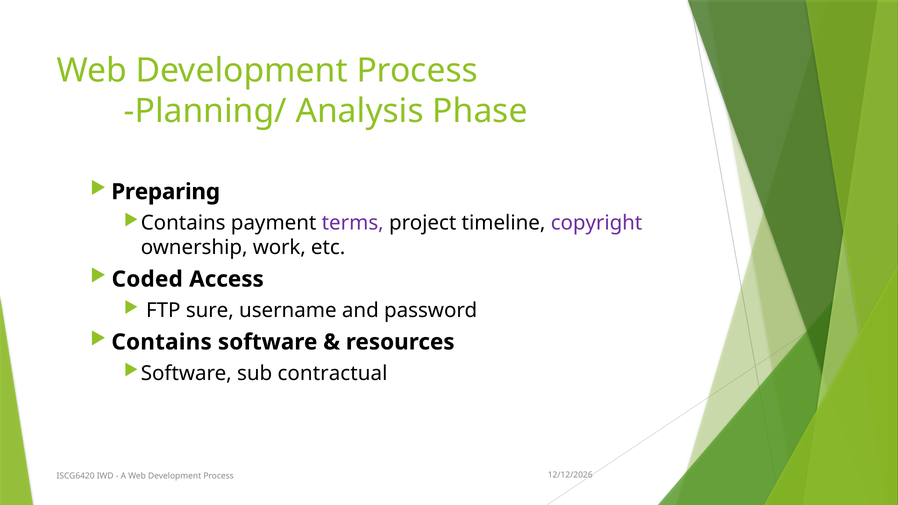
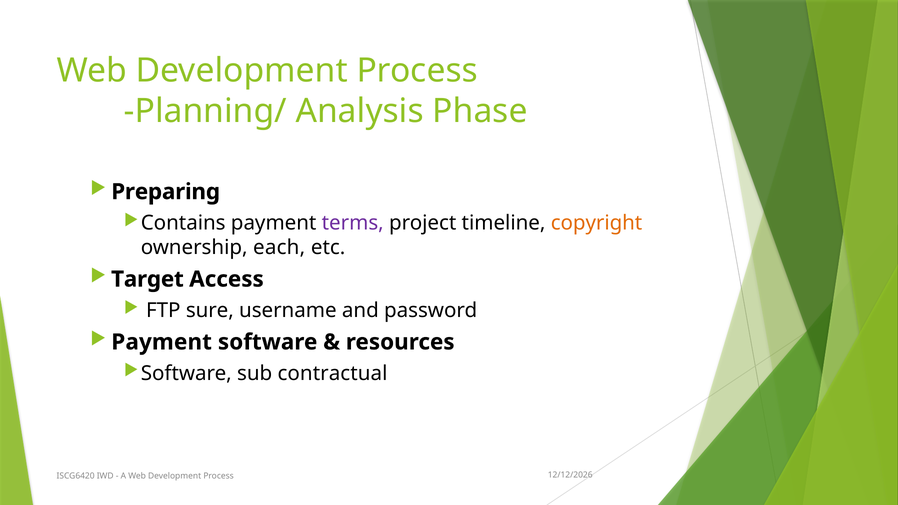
copyright colour: purple -> orange
work: work -> each
Coded: Coded -> Target
Contains at (162, 342): Contains -> Payment
